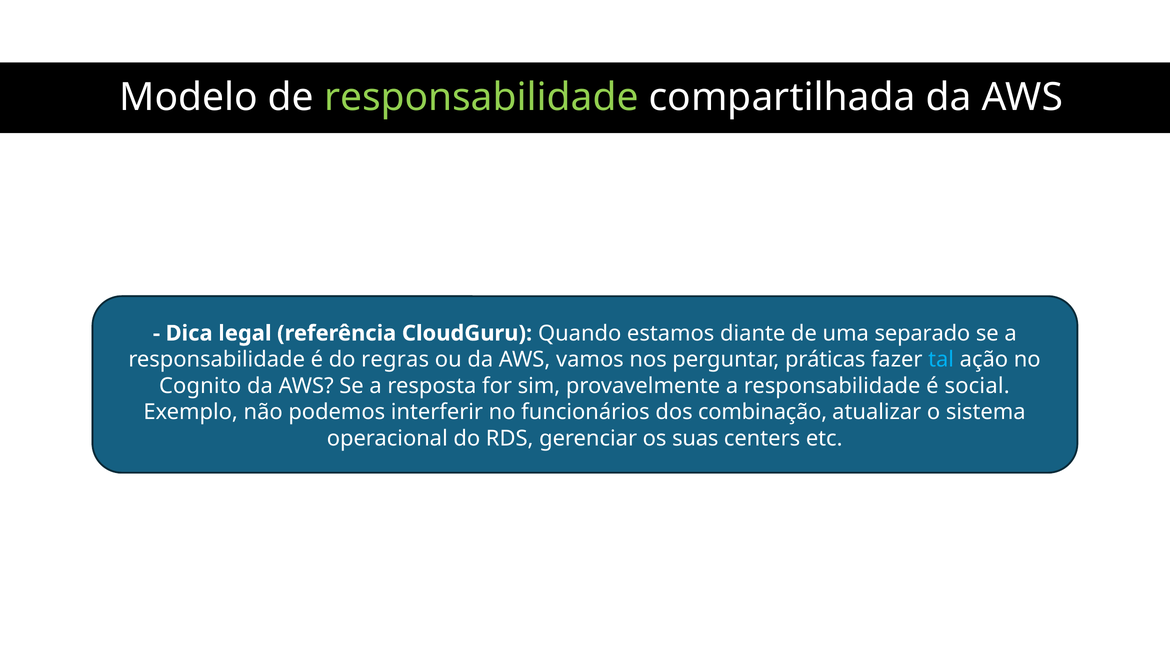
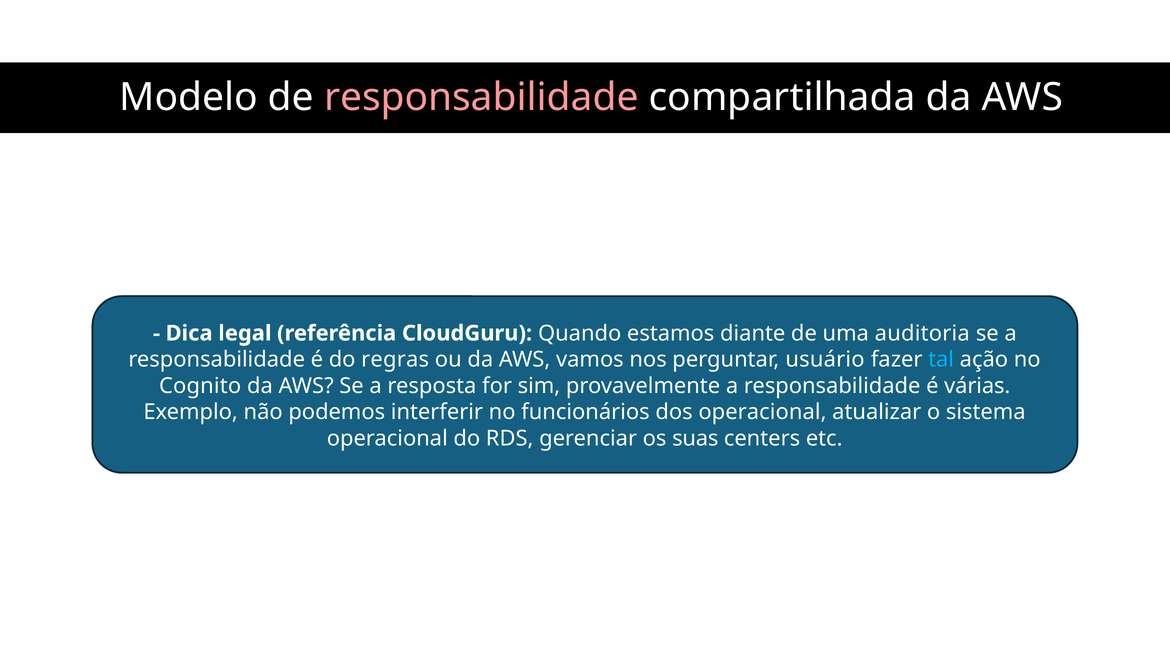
responsabilidade at (481, 97) colour: light green -> pink
separado: separado -> auditoria
práticas: práticas -> usuário
social: social -> várias
dos combinação: combinação -> operacional
